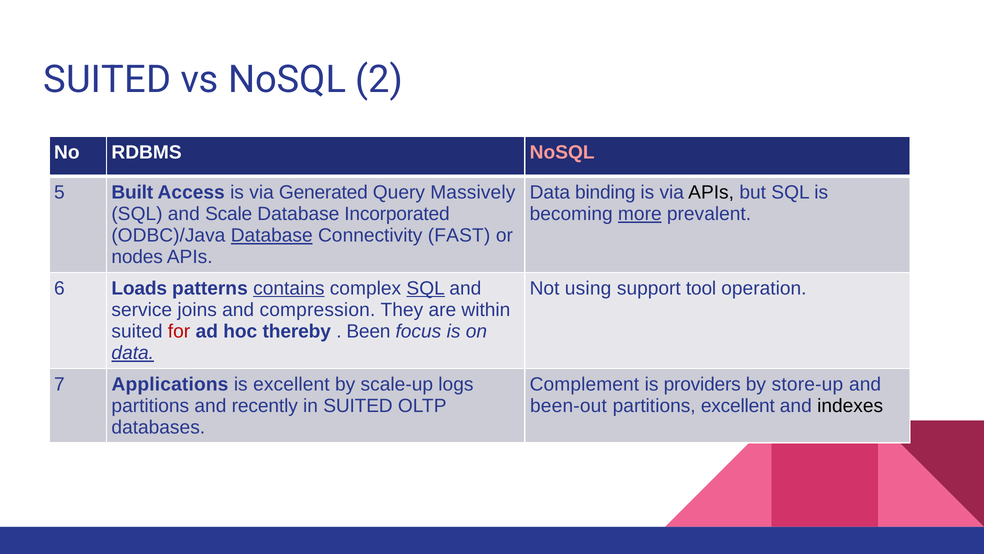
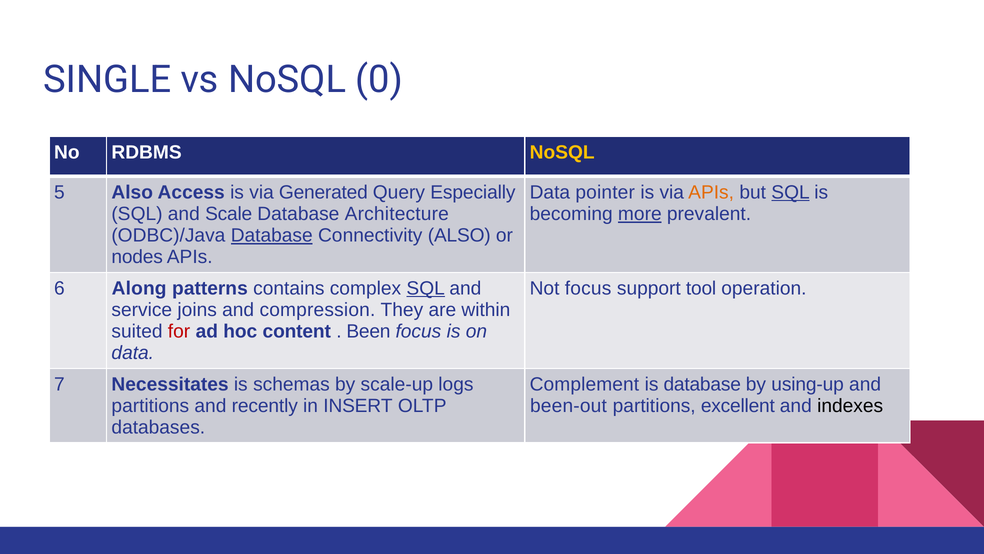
SUITED at (107, 80): SUITED -> SINGLE
2: 2 -> 0
NoSQL at (562, 152) colour: pink -> yellow
5 Built: Built -> Also
Massively: Massively -> Especially
binding: binding -> pointer
APIs at (711, 192) colour: black -> orange
SQL at (791, 192) underline: none -> present
Incorporated: Incorporated -> Architecture
Connectivity FAST: FAST -> ALSO
Loads: Loads -> Along
contains underline: present -> none
Not using: using -> focus
thereby: thereby -> content
data at (133, 353) underline: present -> none
Applications: Applications -> Necessitates
is excellent: excellent -> schemas
is providers: providers -> database
store-up: store-up -> using-up
in SUITED: SUITED -> INSERT
